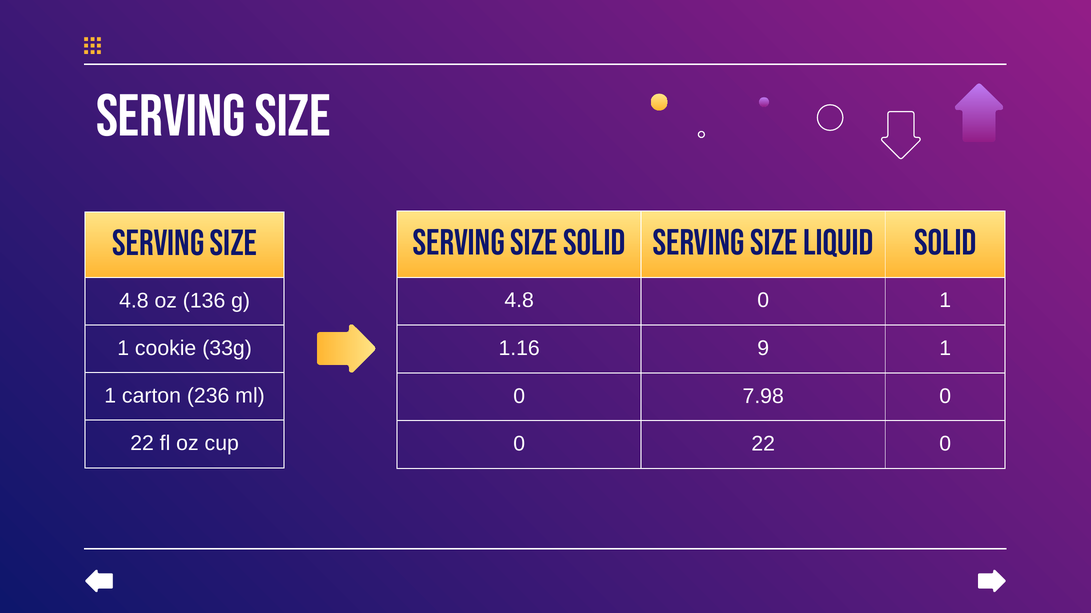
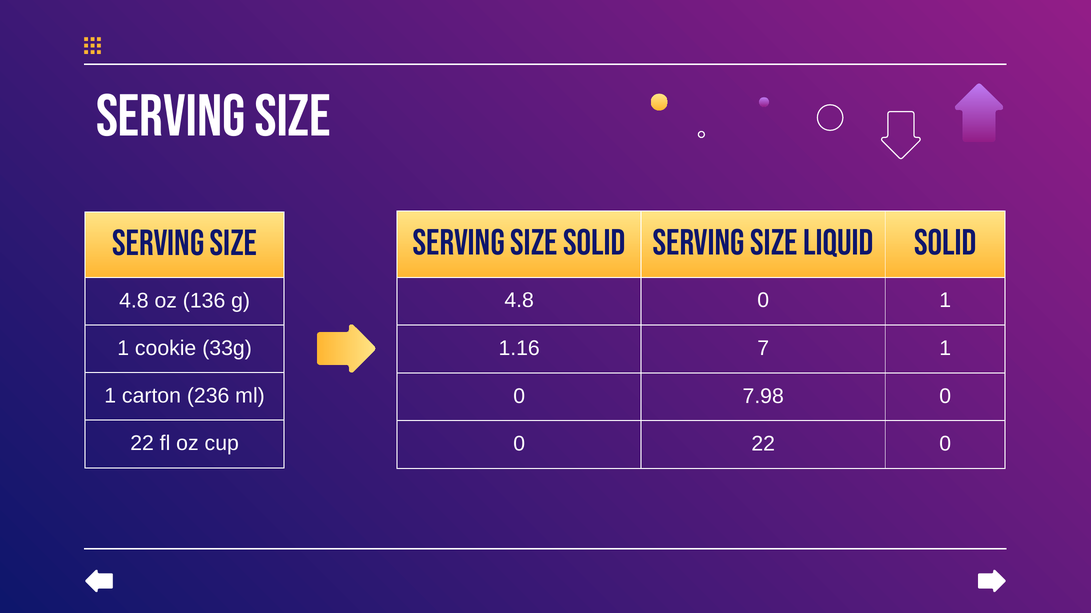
9: 9 -> 7
